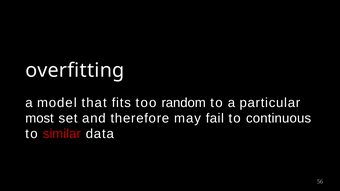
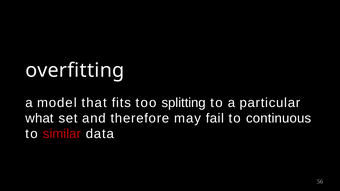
random: random -> splitting
most: most -> what
